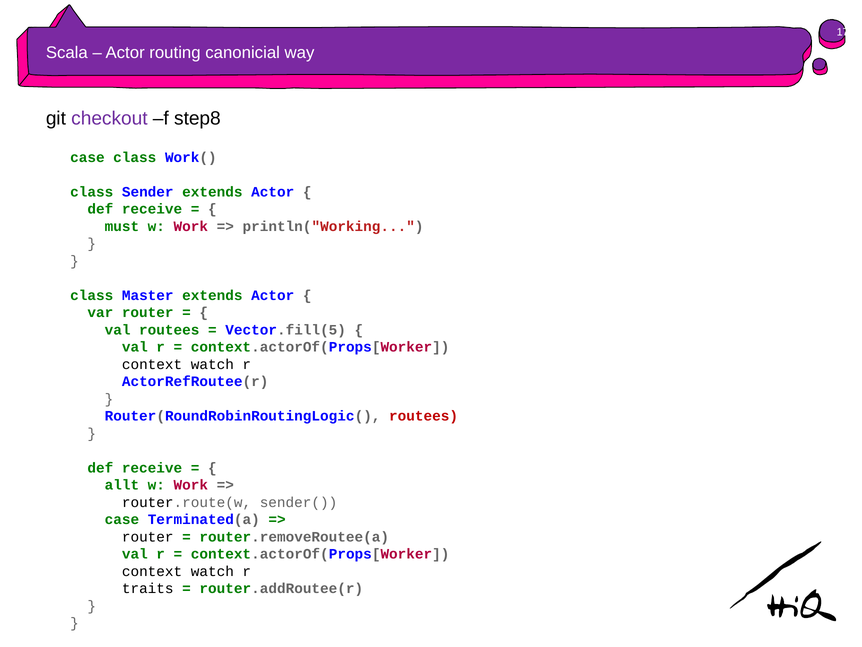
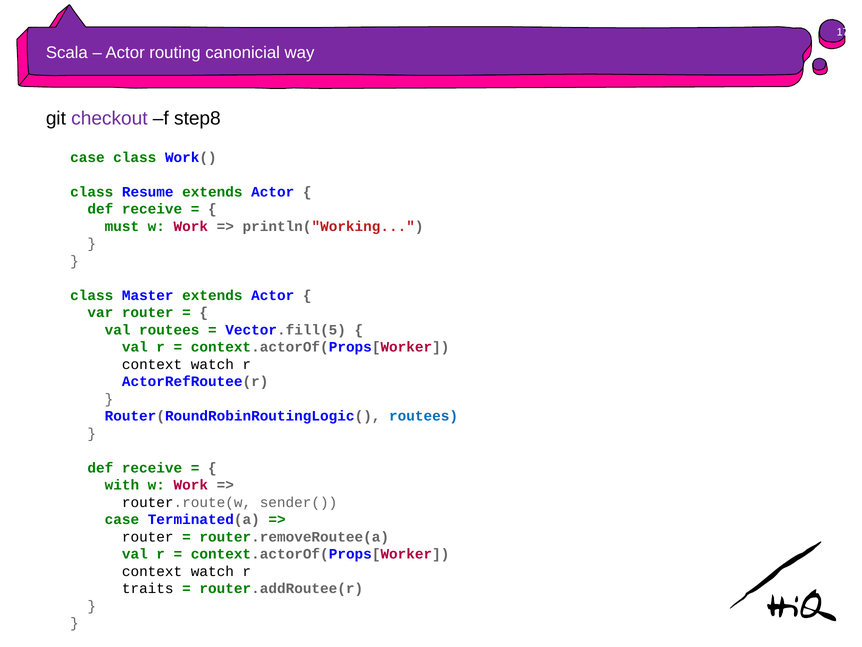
Sender: Sender -> Resume
routees at (424, 416) colour: red -> blue
allt: allt -> with
